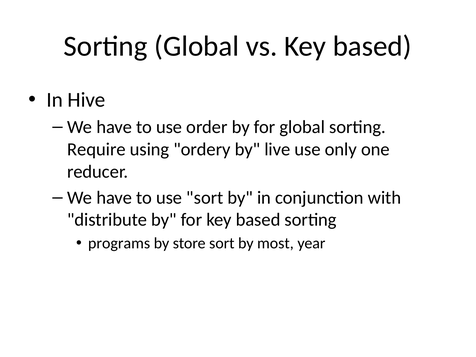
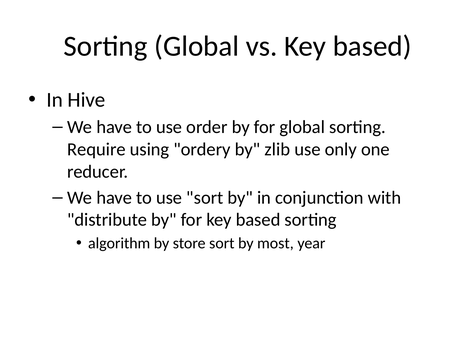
live: live -> zlib
programs: programs -> algorithm
